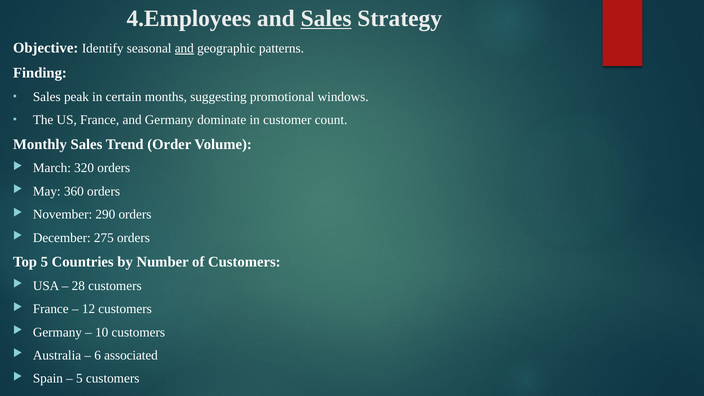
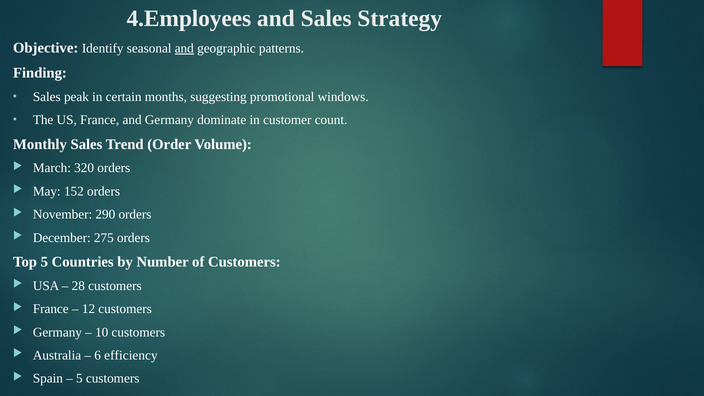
Sales at (326, 18) underline: present -> none
360: 360 -> 152
associated: associated -> efficiency
